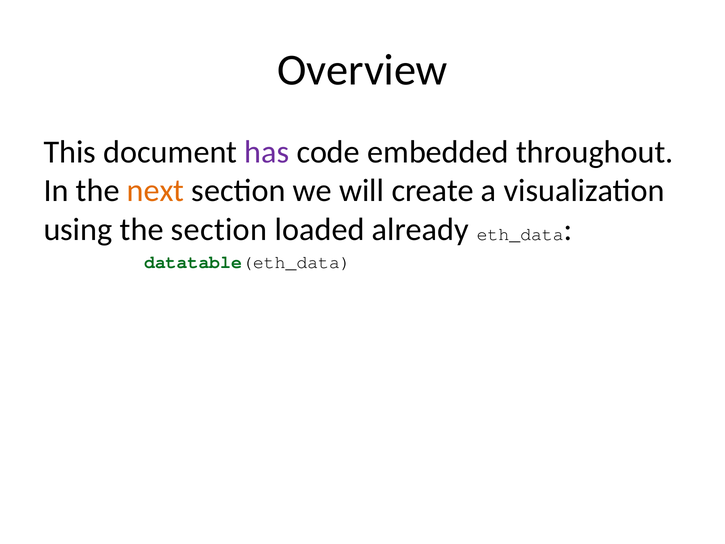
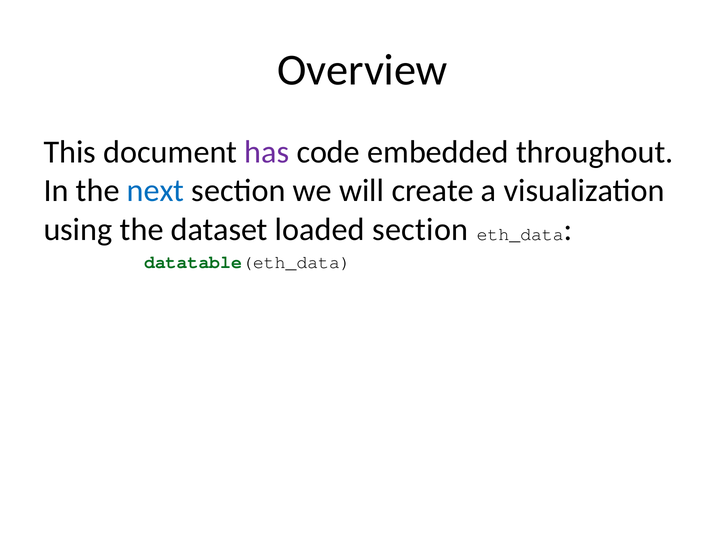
next colour: orange -> blue
the section: section -> dataset
loaded already: already -> section
